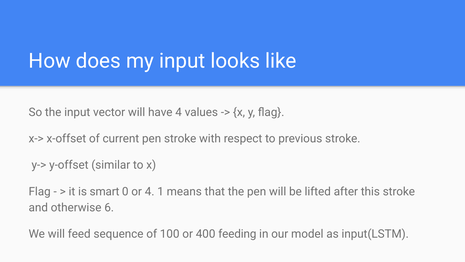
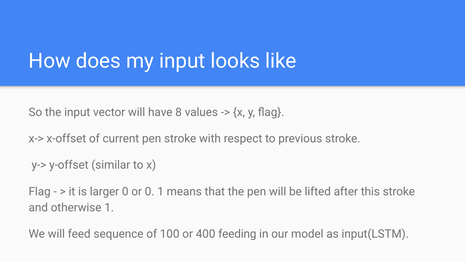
have 4: 4 -> 8
smart: smart -> larger
or 4: 4 -> 0
otherwise 6: 6 -> 1
